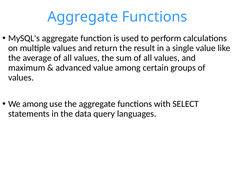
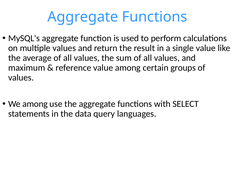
advanced: advanced -> reference
